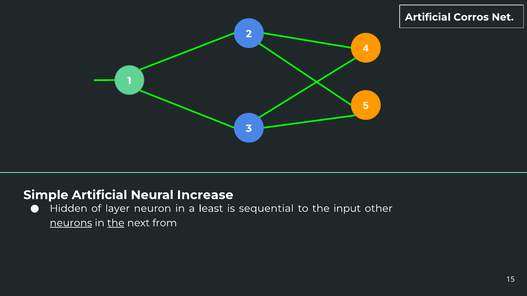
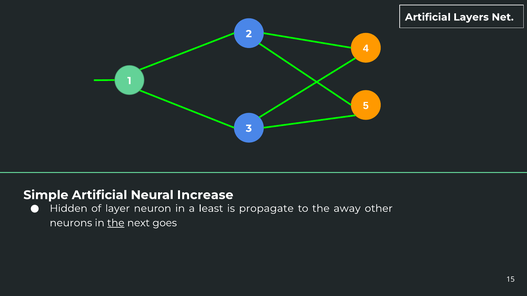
Corros: Corros -> Layers
sequential: sequential -> propagate
input: input -> away
neurons underline: present -> none
from: from -> goes
